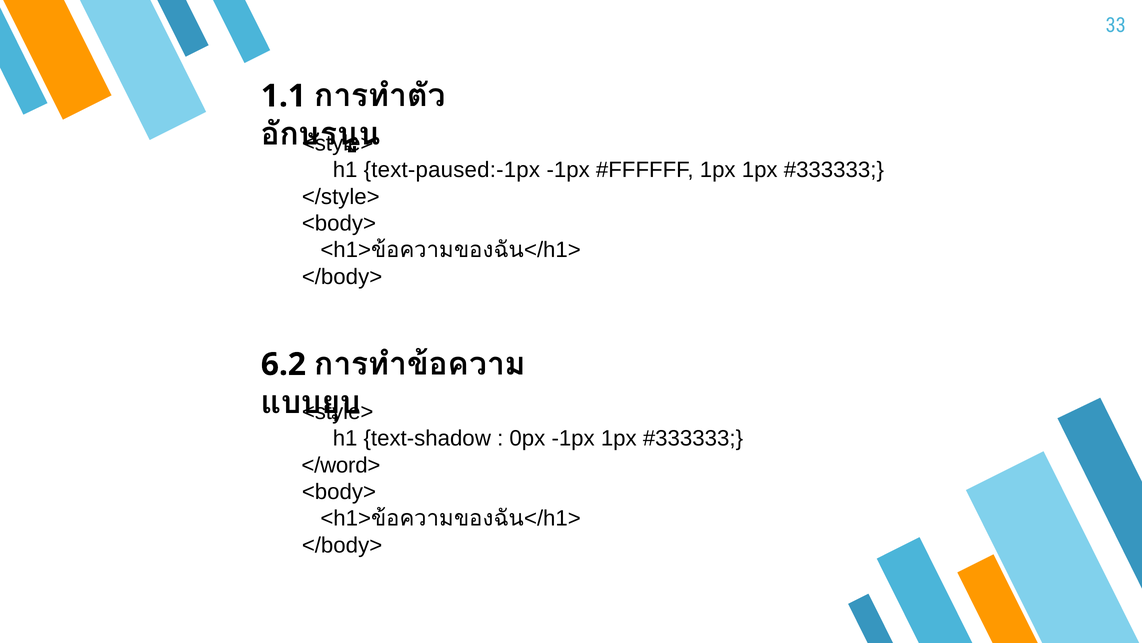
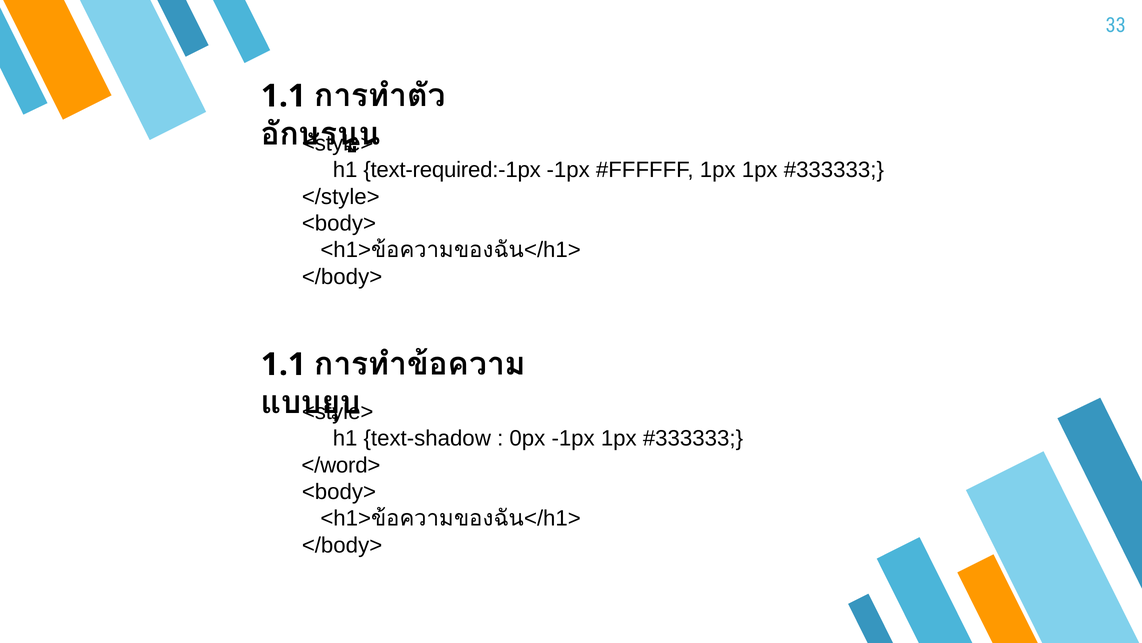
text-paused:-1px: text-paused:-1px -> text-required:-1px
6.2 at (283, 364): 6.2 -> 1.1
